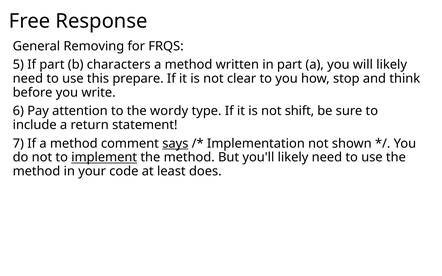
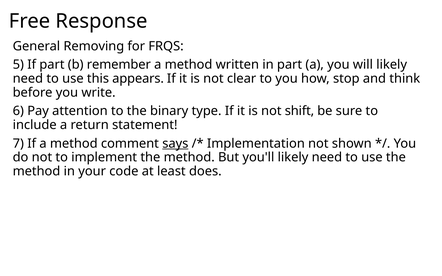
characters: characters -> remember
prepare: prepare -> appears
wordy: wordy -> binary
implement underline: present -> none
